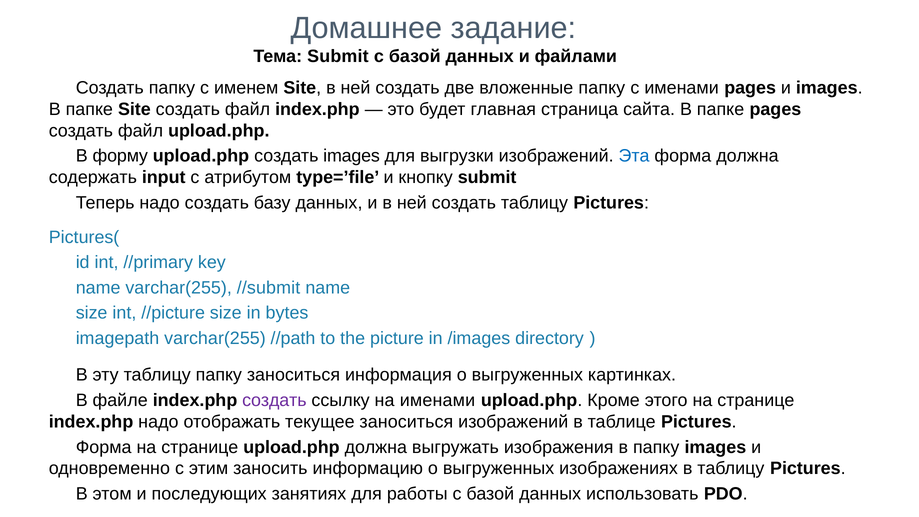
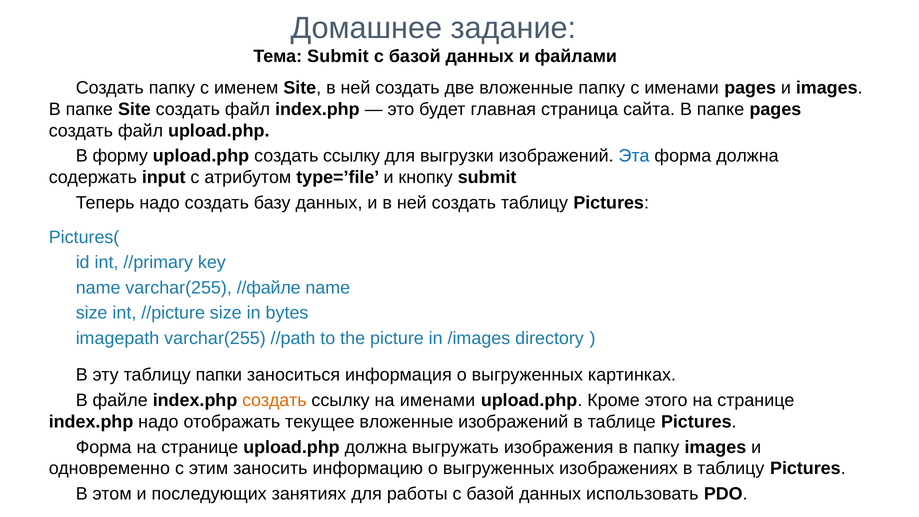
upload.php создать images: images -> ссылку
//submit: //submit -> //файле
таблицу папку: папку -> папки
создать at (274, 400) colour: purple -> orange
текущее заноситься: заноситься -> вложенные
